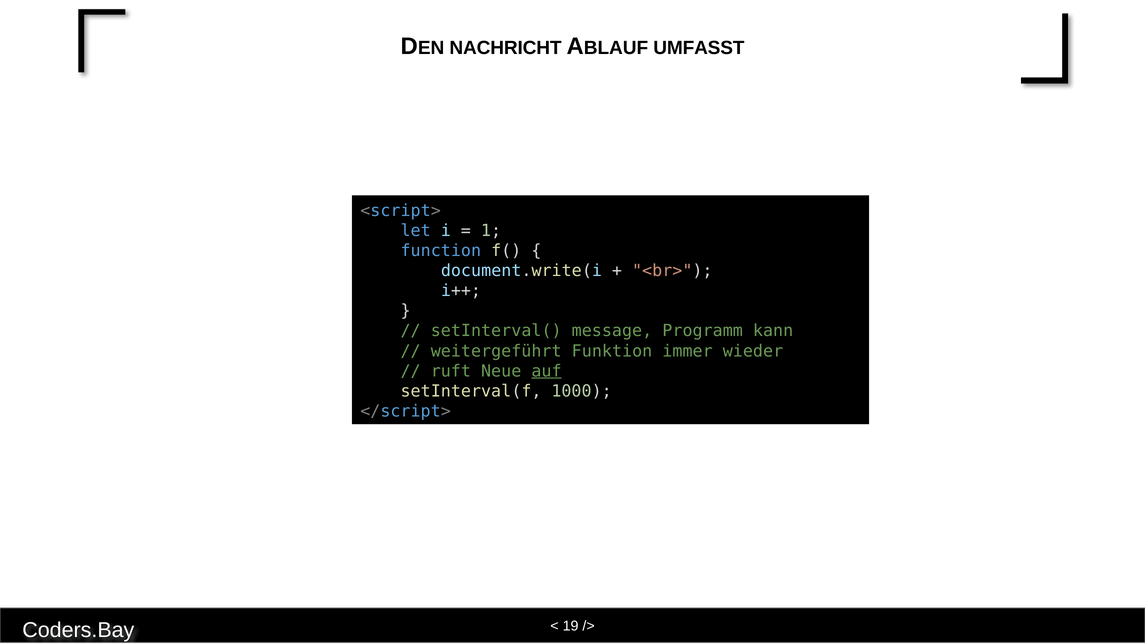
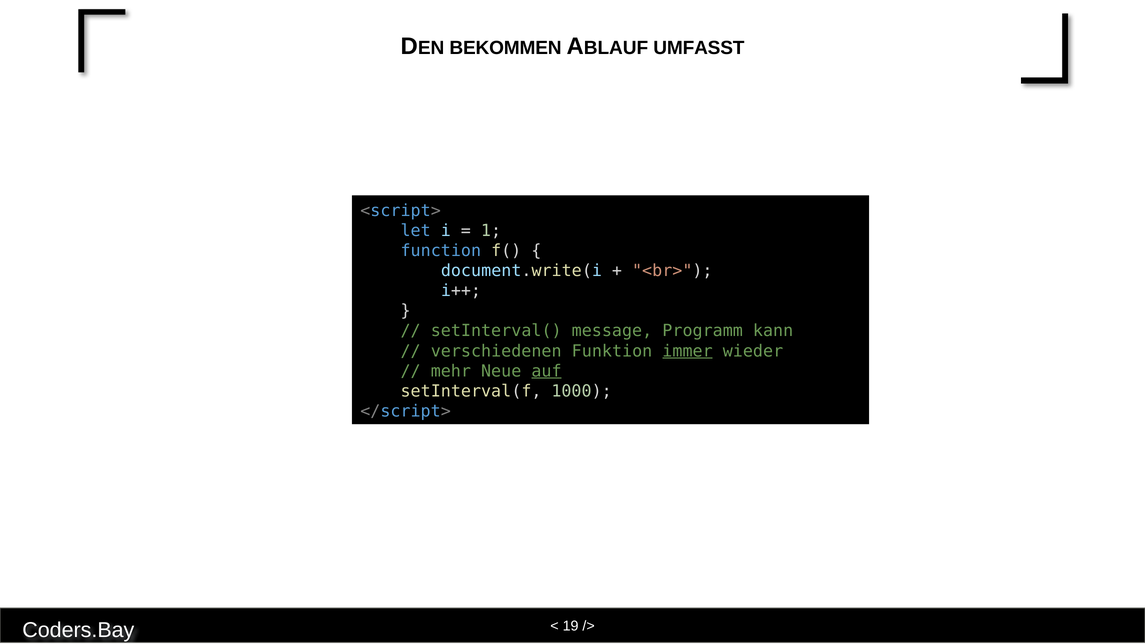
NACHRICHT: NACHRICHT -> BEKOMMEN
weitergeführt: weitergeführt -> verschiedenen
immer underline: none -> present
ruft: ruft -> mehr
